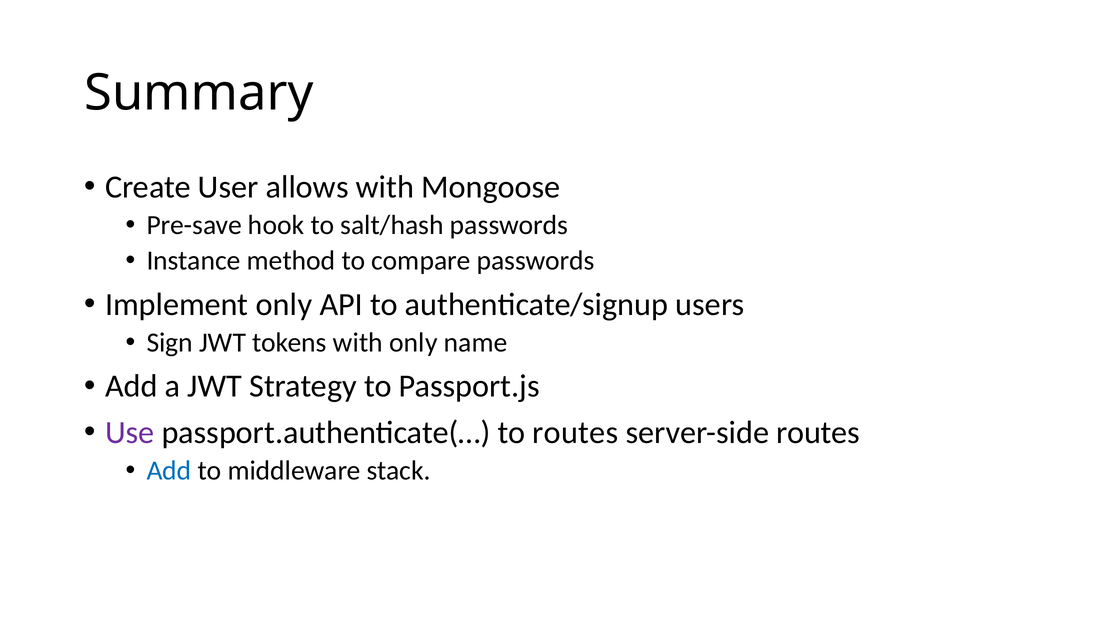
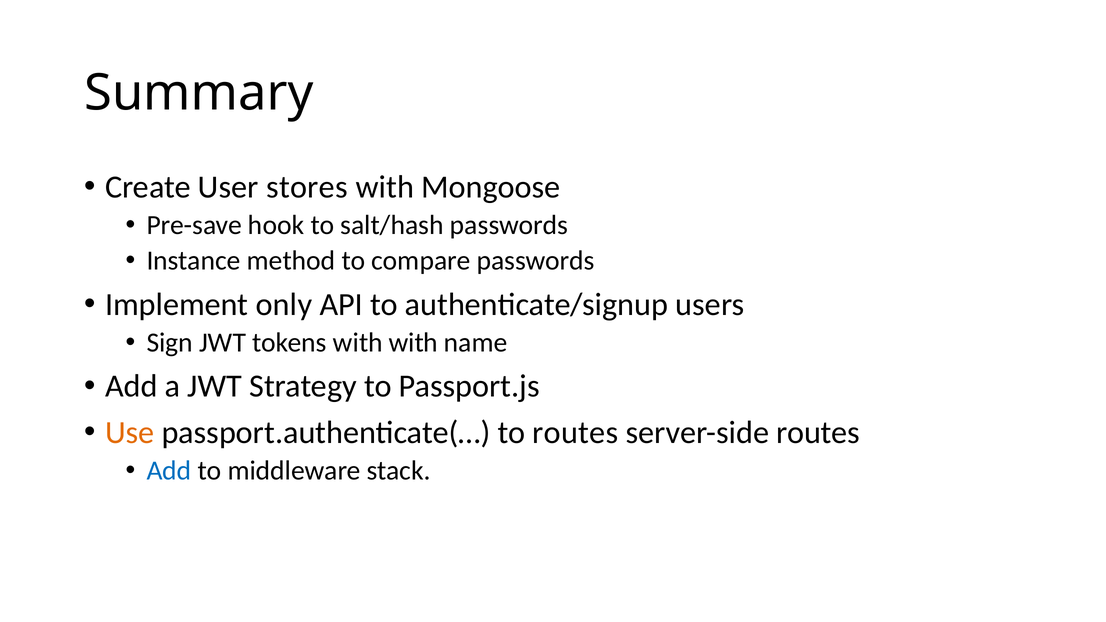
allows: allows -> stores
with only: only -> with
Use colour: purple -> orange
